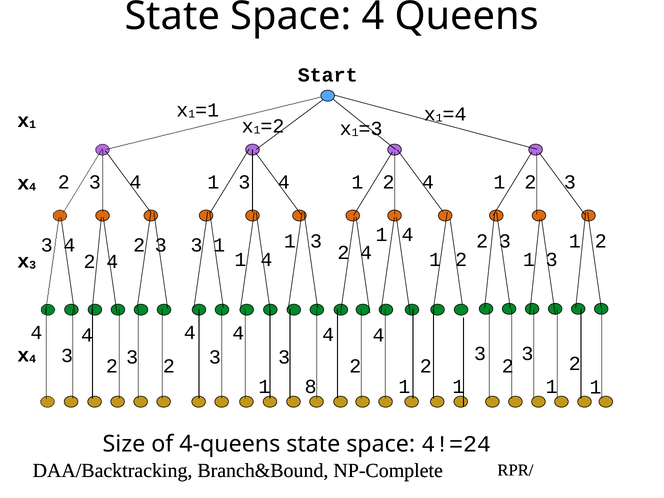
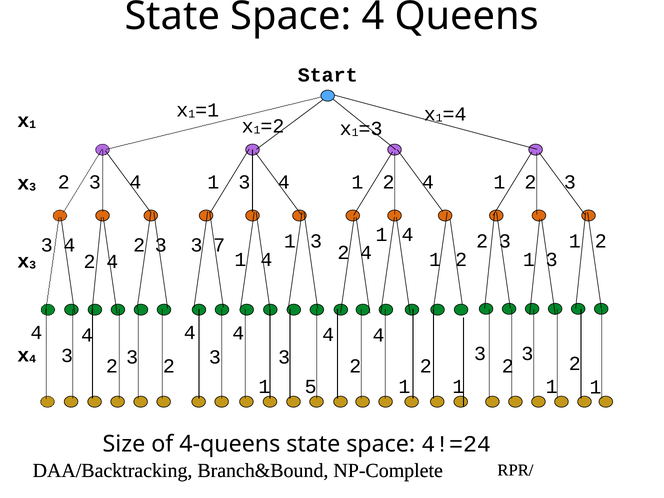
4 at (33, 187): 4 -> 3
1 at (219, 245): 1 -> 7
8: 8 -> 5
